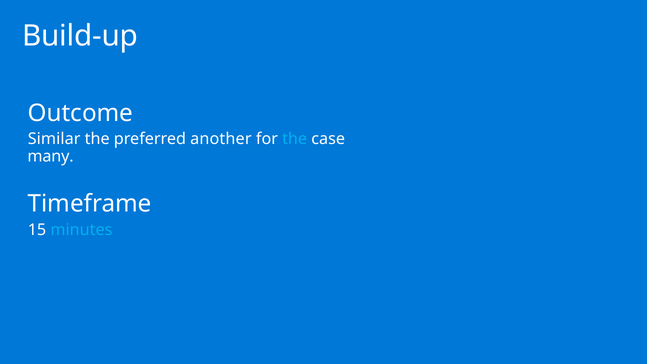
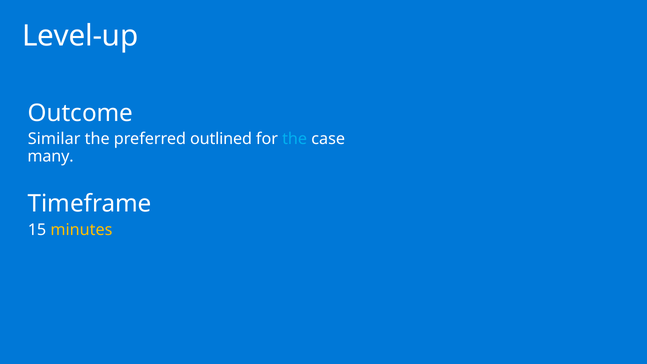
Build-up: Build-up -> Level-up
another: another -> outlined
minutes colour: light blue -> yellow
